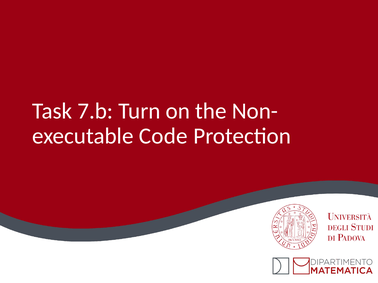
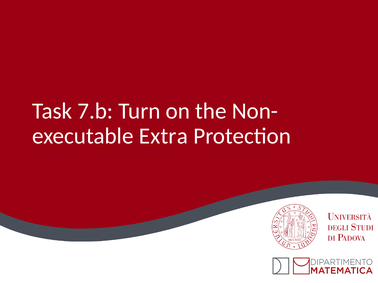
Code: Code -> Extra
